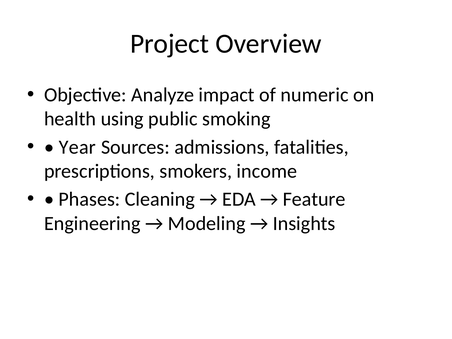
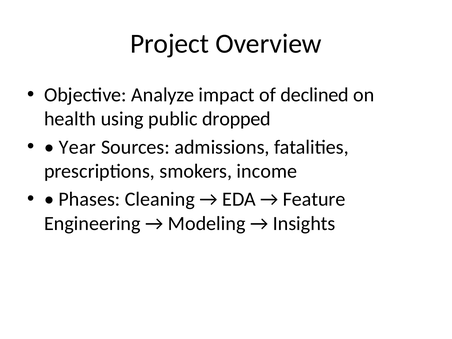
numeric: numeric -> declined
smoking: smoking -> dropped
